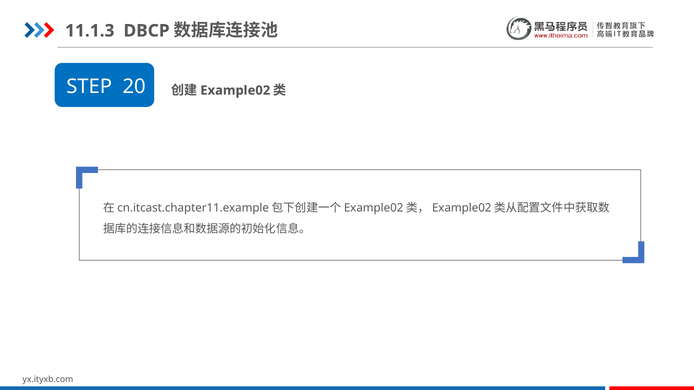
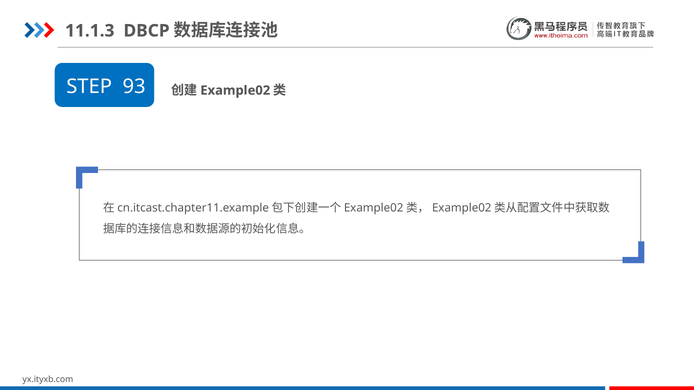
20: 20 -> 93
